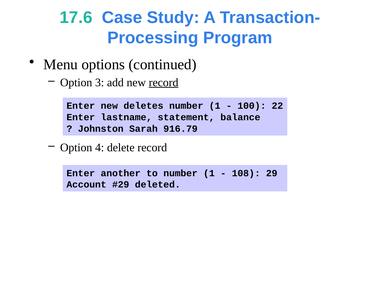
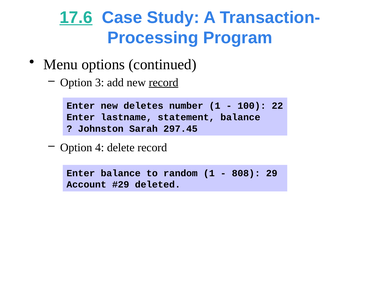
17.6 underline: none -> present
916.79: 916.79 -> 297.45
Enter another: another -> balance
to number: number -> random
108: 108 -> 808
